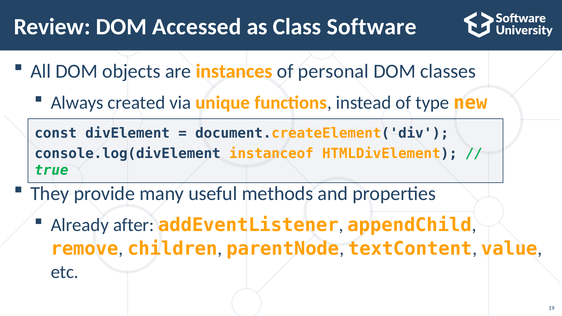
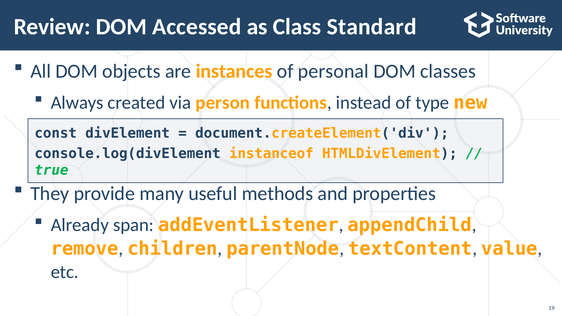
Software: Software -> Standard
unique: unique -> person
after: after -> span
